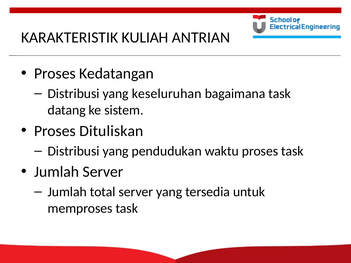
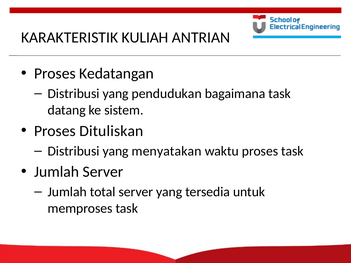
keseluruhan: keseluruhan -> pendudukan
pendudukan: pendudukan -> menyatakan
